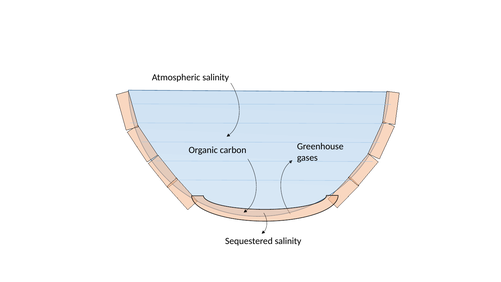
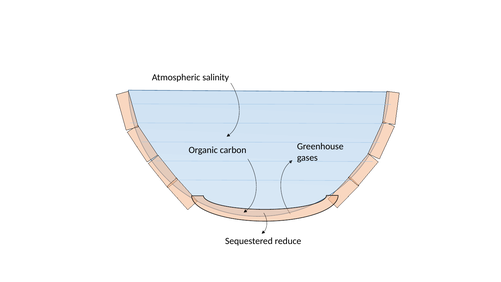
Sequestered salinity: salinity -> reduce
